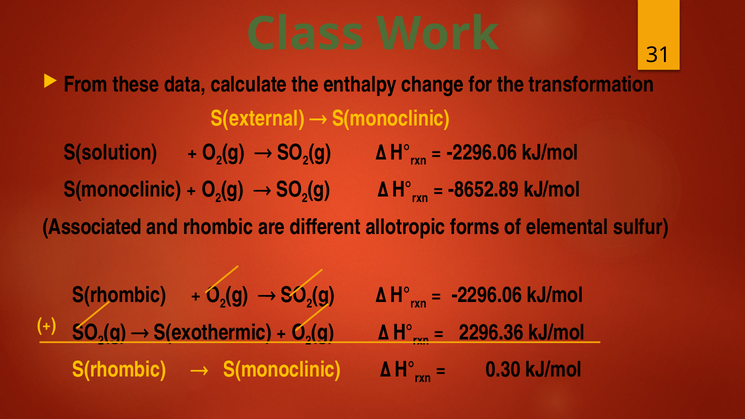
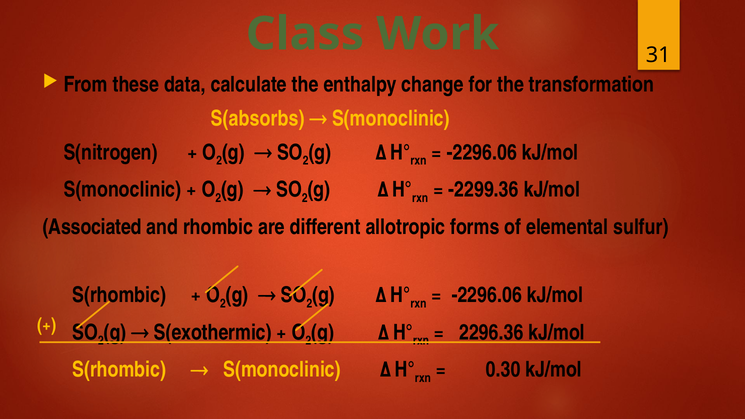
S(external: S(external -> S(absorbs
S(solution: S(solution -> S(nitrogen
-8652.89: -8652.89 -> -2299.36
